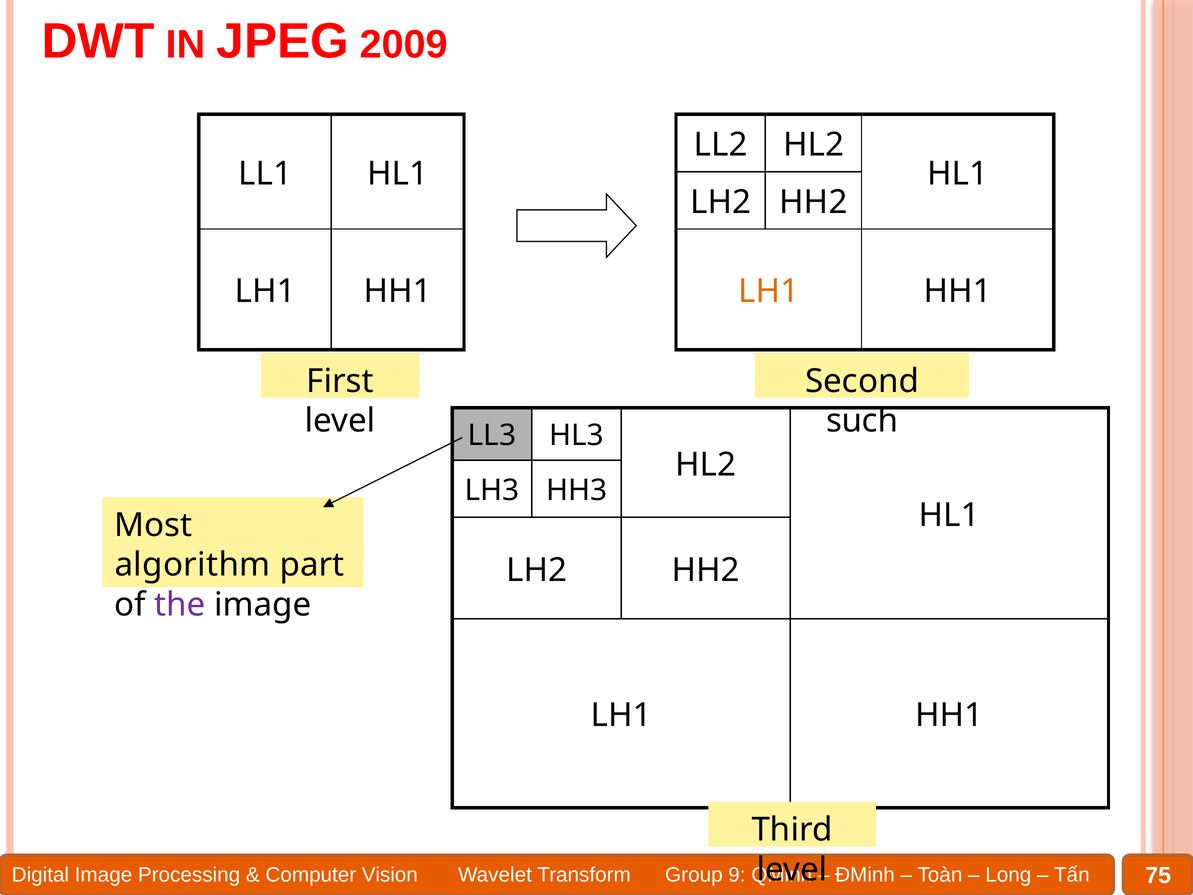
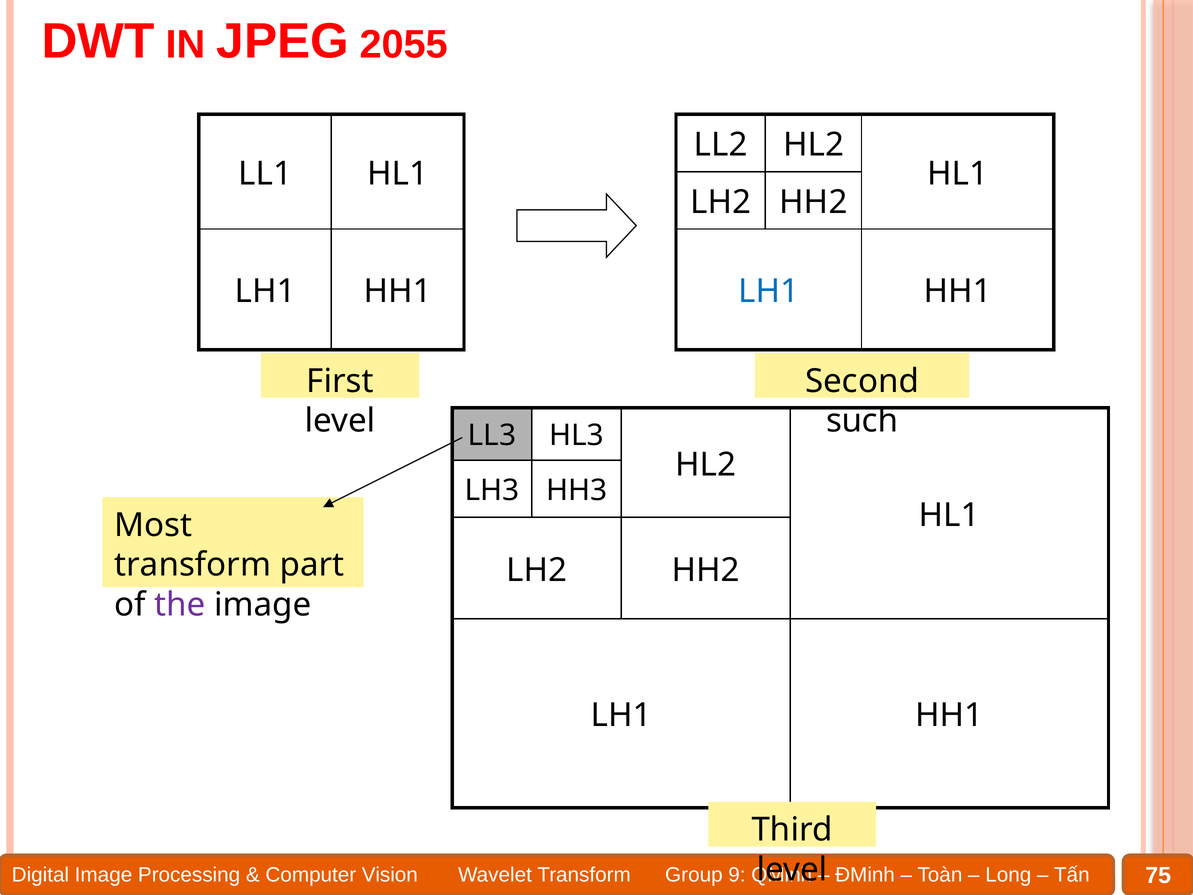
2009: 2009 -> 2055
LH1 at (769, 291) colour: orange -> blue
algorithm at (193, 565): algorithm -> transform
